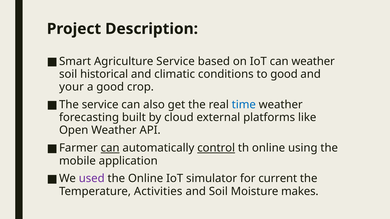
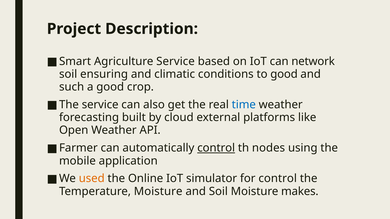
can weather: weather -> network
historical: historical -> ensuring
your: your -> such
can at (110, 148) underline: present -> none
th online: online -> nodes
used colour: purple -> orange
for current: current -> control
Temperature Activities: Activities -> Moisture
